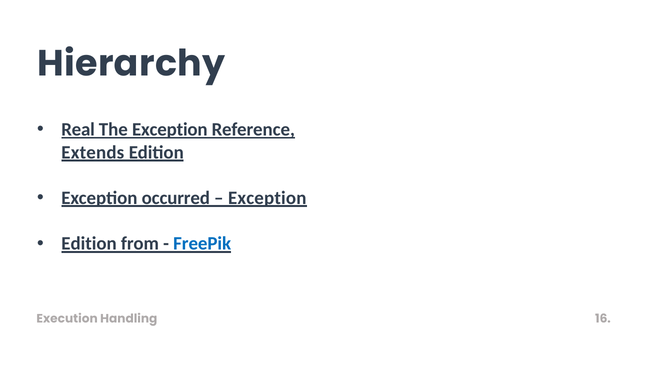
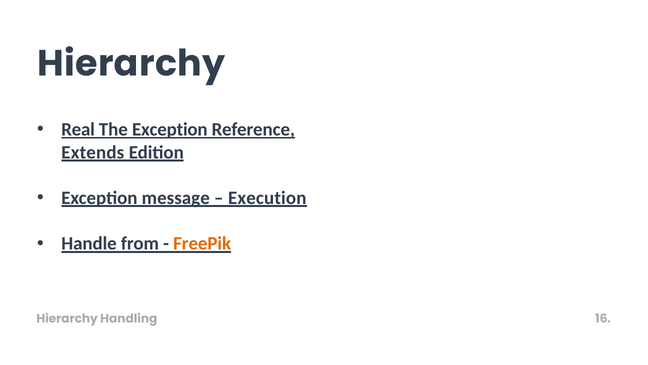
occurred: occurred -> message
Exception at (267, 198): Exception -> Execution
Edition at (89, 243): Edition -> Handle
FreePik colour: blue -> orange
Execution at (67, 318): Execution -> Hierarchy
